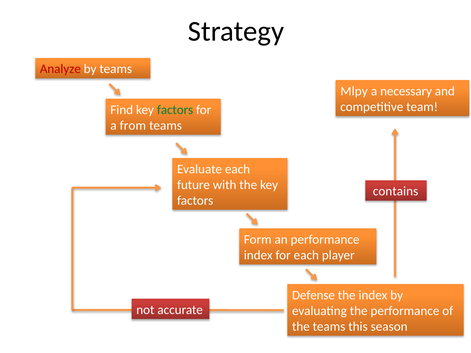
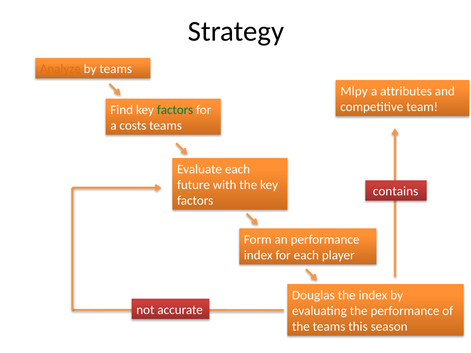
Analyze colour: red -> orange
necessary: necessary -> attributes
from: from -> costs
Defense: Defense -> Douglas
